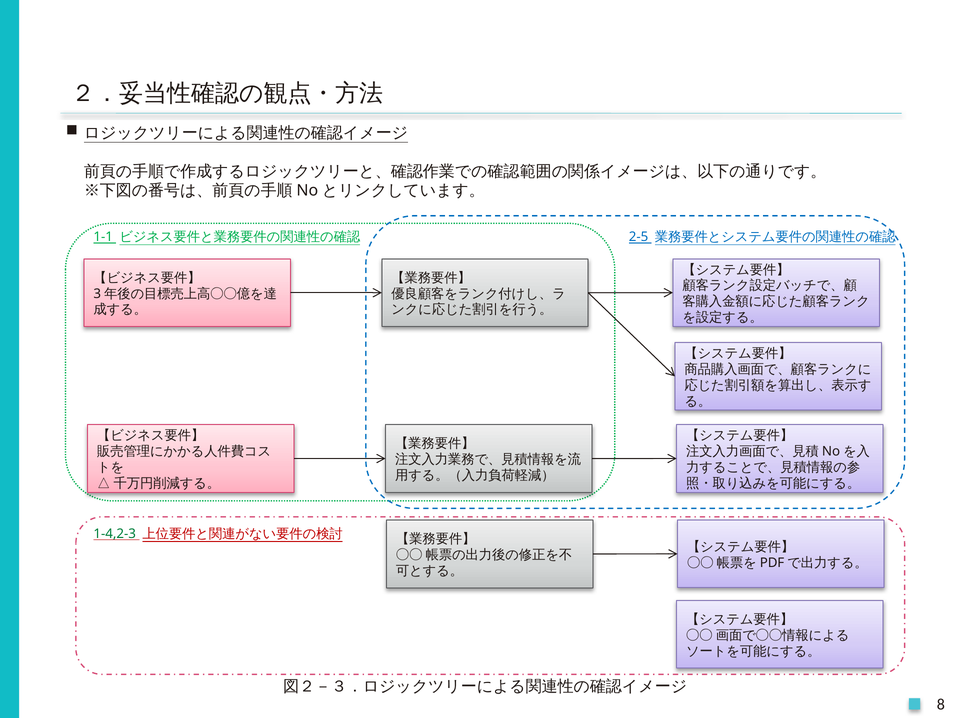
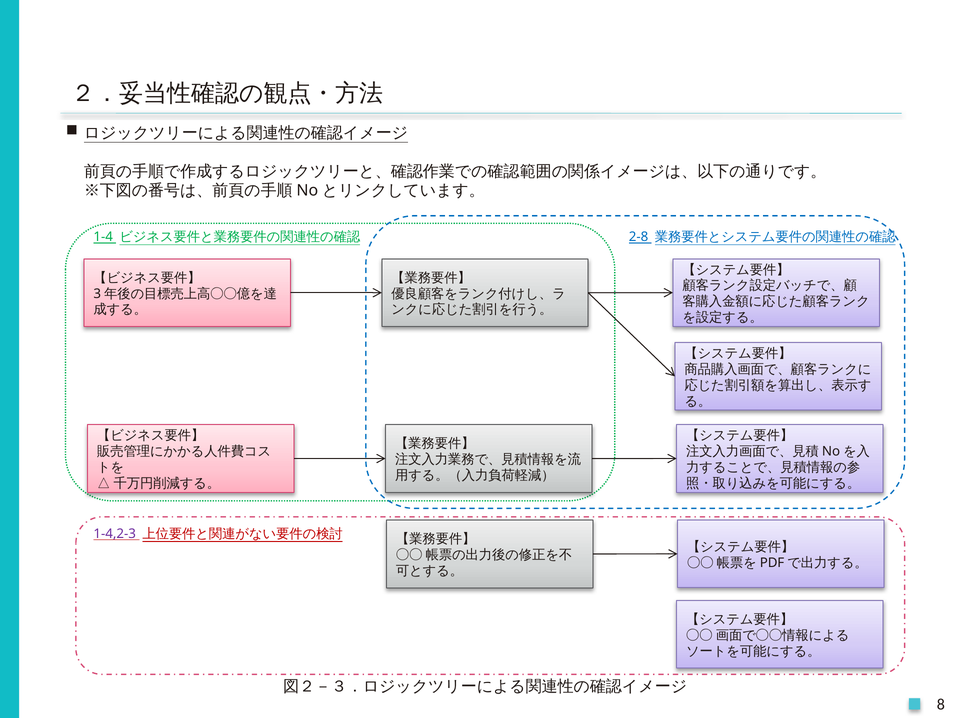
1-1: 1-1 -> 1-4
2-5: 2-5 -> 2-8
1-4,2-3 colour: green -> purple
